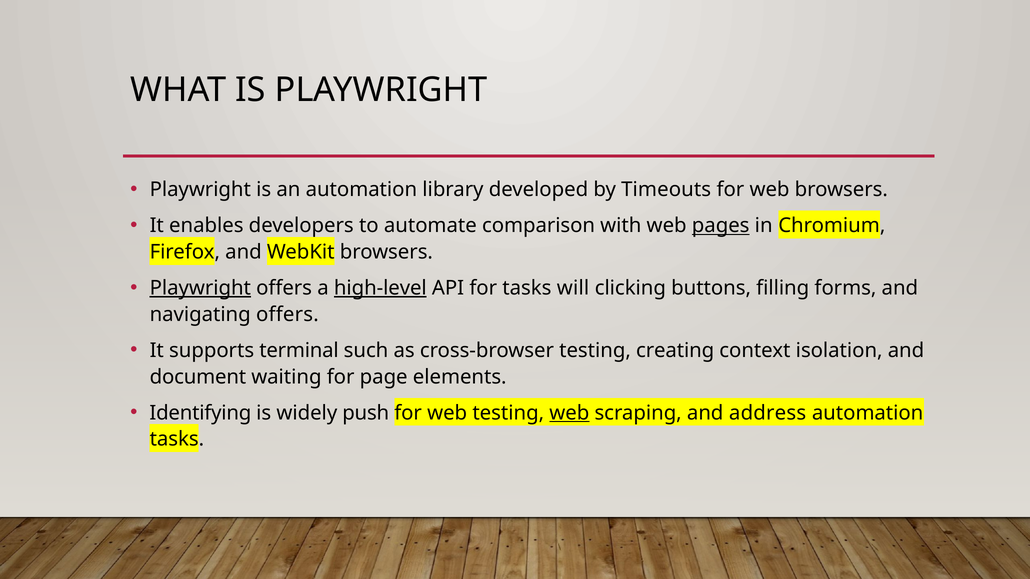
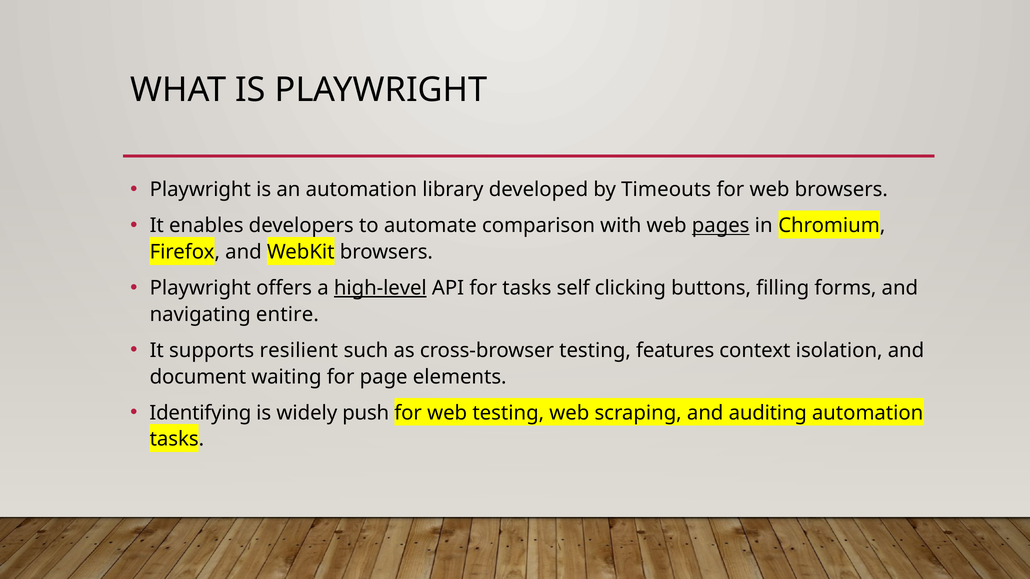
Playwright at (200, 288) underline: present -> none
will: will -> self
navigating offers: offers -> entire
terminal: terminal -> resilient
creating: creating -> features
web at (569, 413) underline: present -> none
address: address -> auditing
